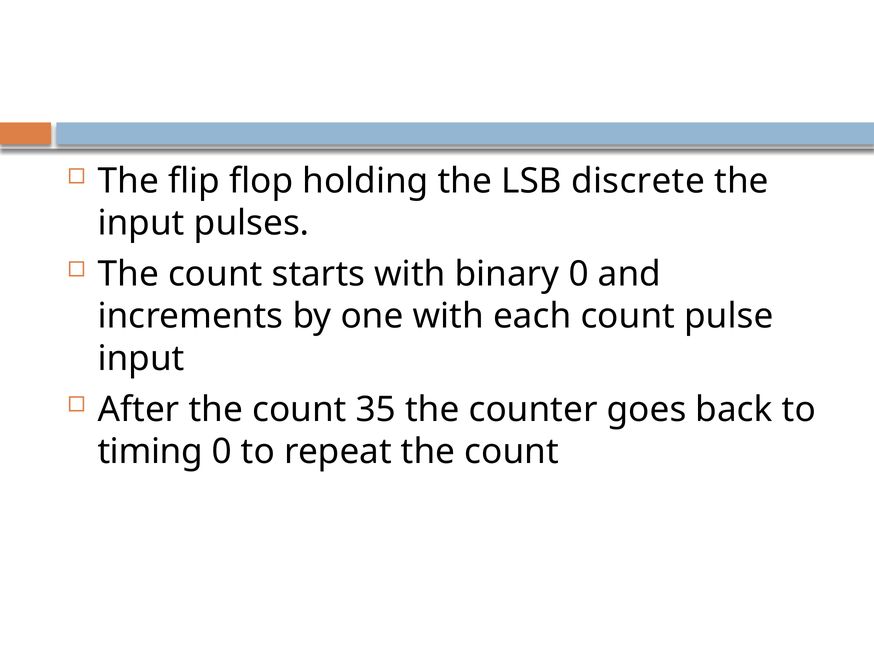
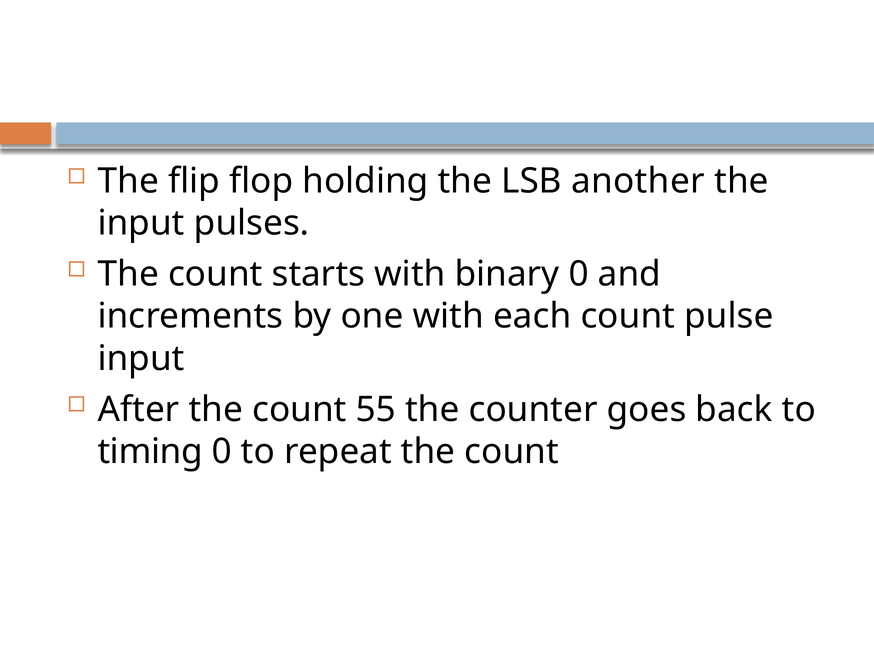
discrete: discrete -> another
35: 35 -> 55
